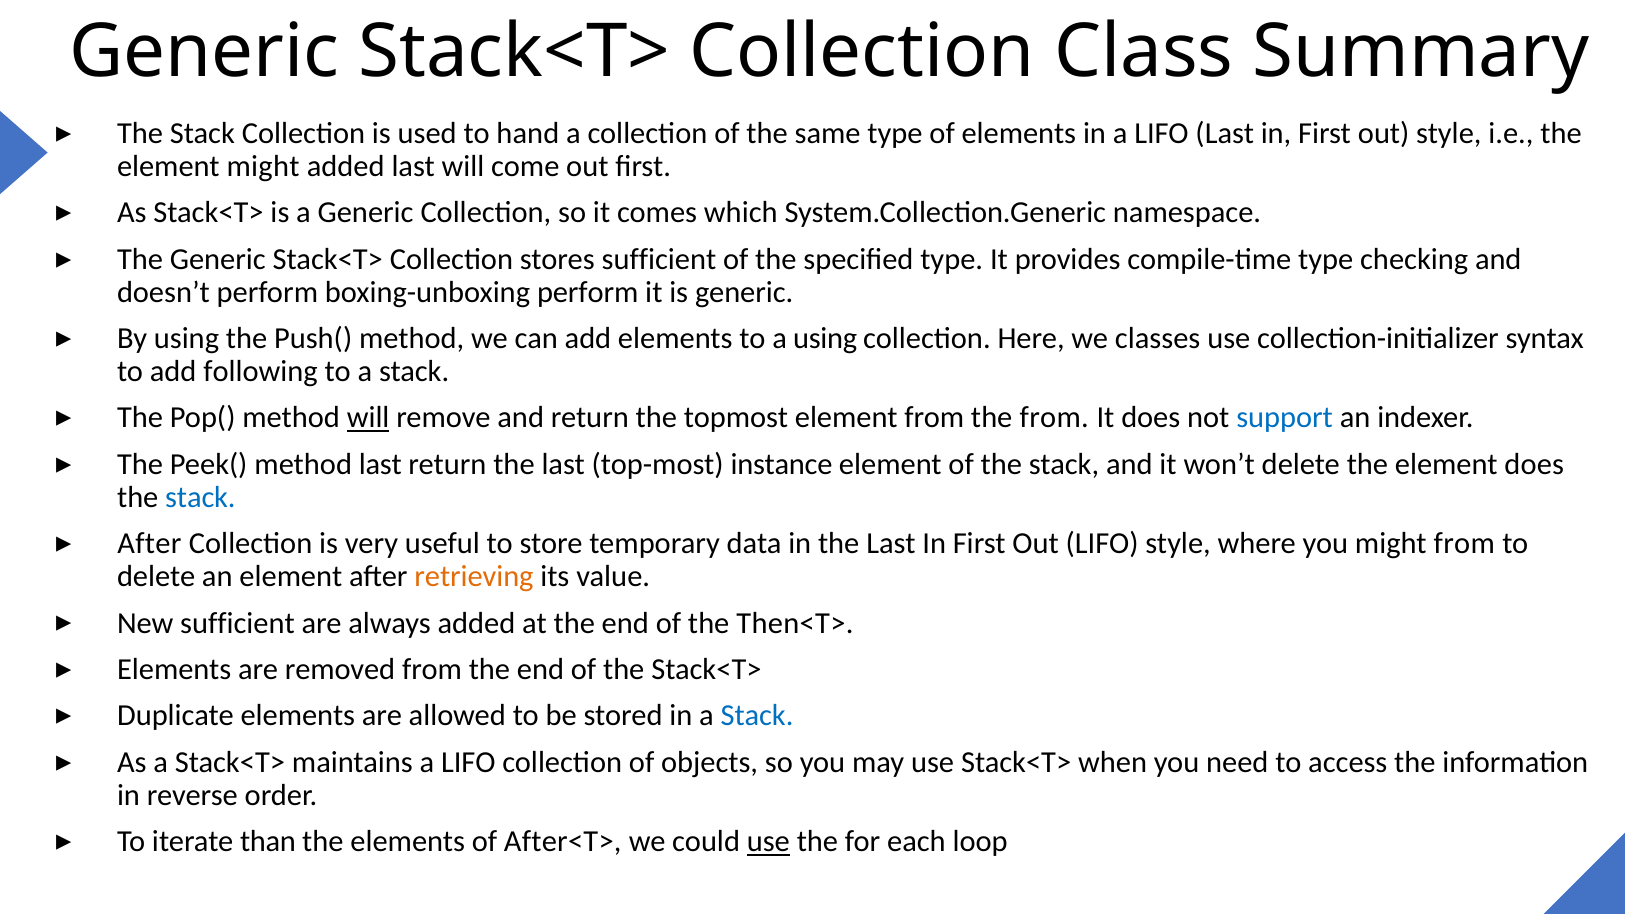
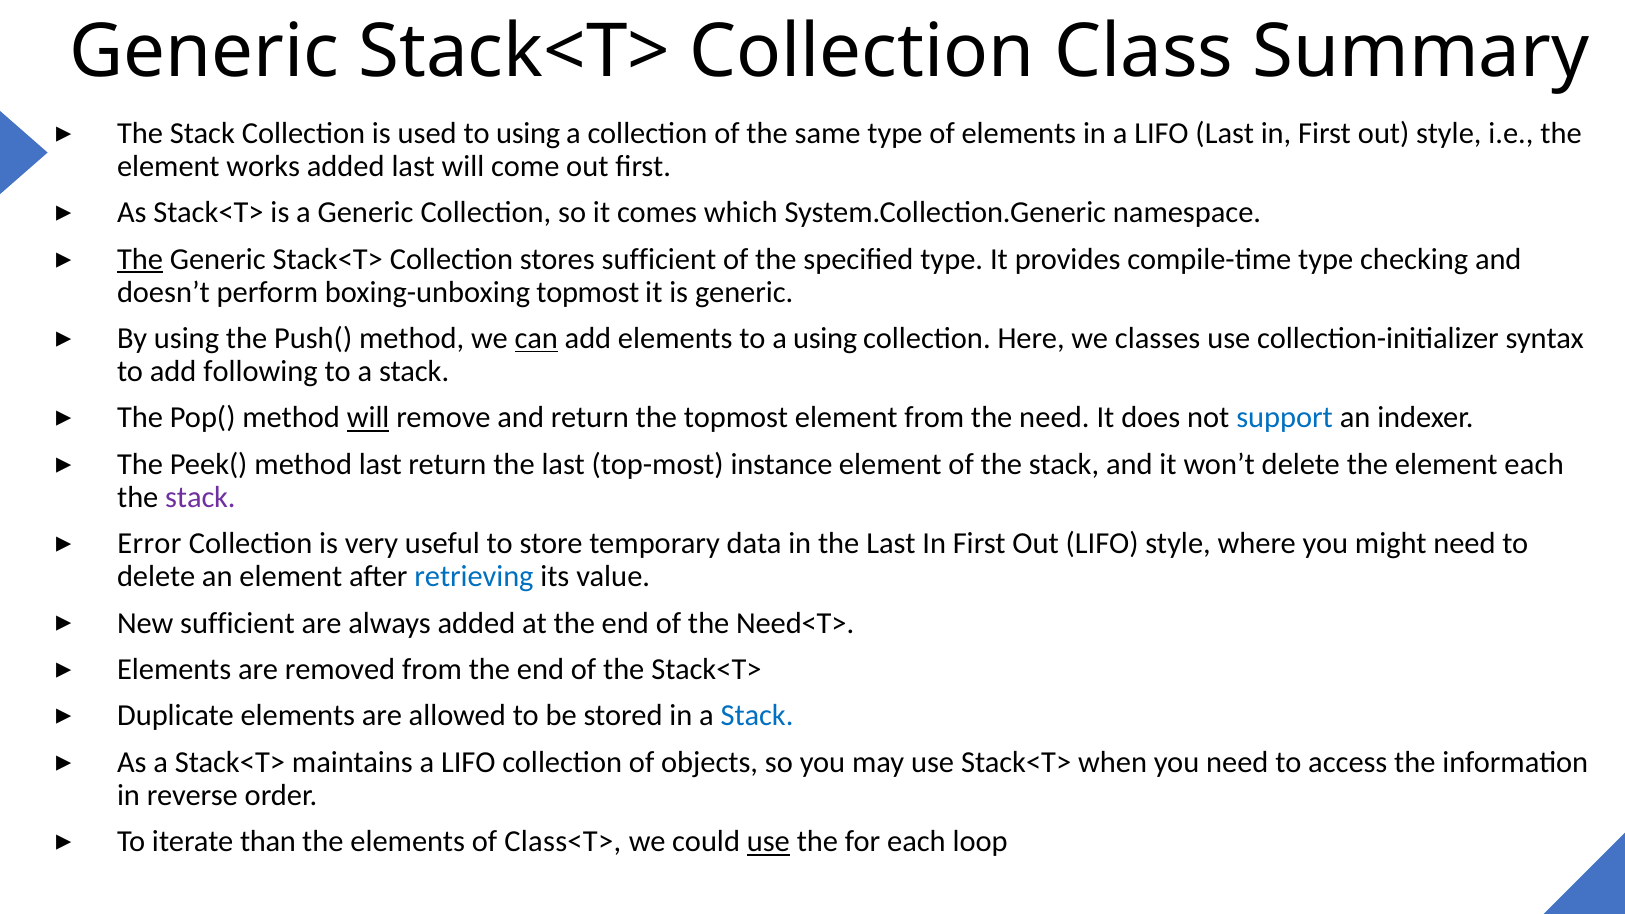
to hand: hand -> using
element might: might -> works
The at (140, 259) underline: none -> present
boxing-unboxing perform: perform -> topmost
can underline: none -> present
the from: from -> need
element does: does -> each
stack at (200, 497) colour: blue -> purple
After at (149, 544): After -> Error
might from: from -> need
retrieving colour: orange -> blue
Then<T>: Then<T> -> Need<T>
After<T>: After<T> -> Class<T>
